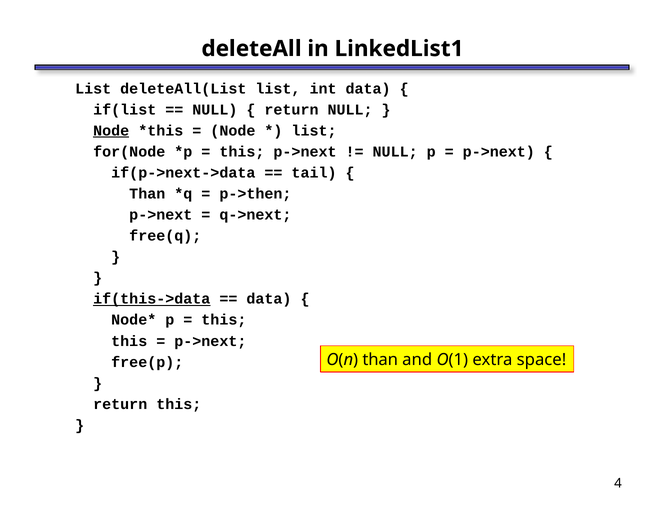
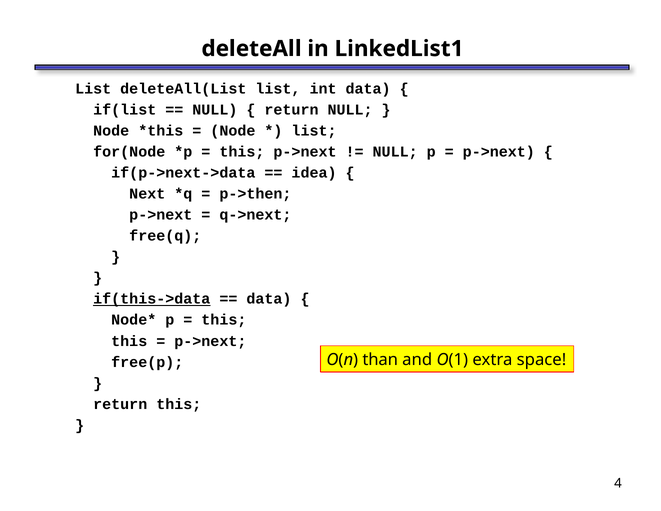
Node at (111, 131) underline: present -> none
tail: tail -> idea
Than at (147, 194): Than -> Next
